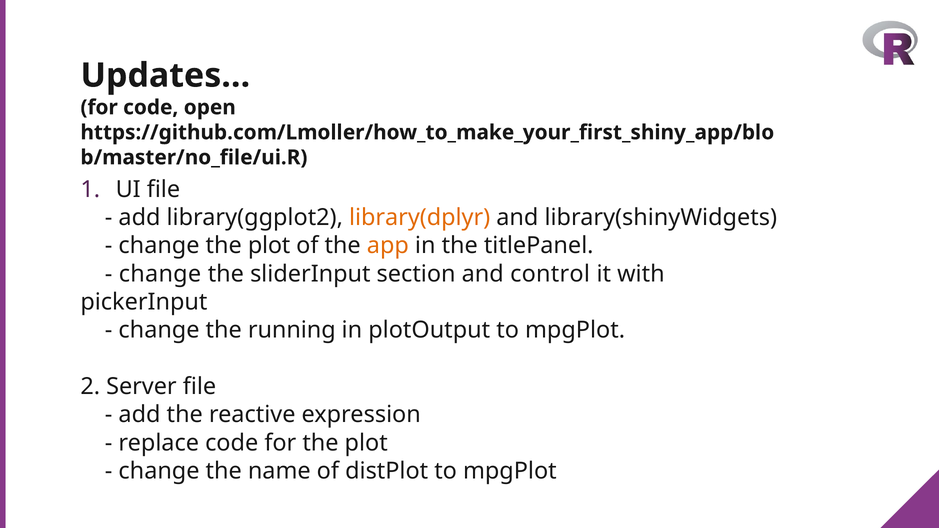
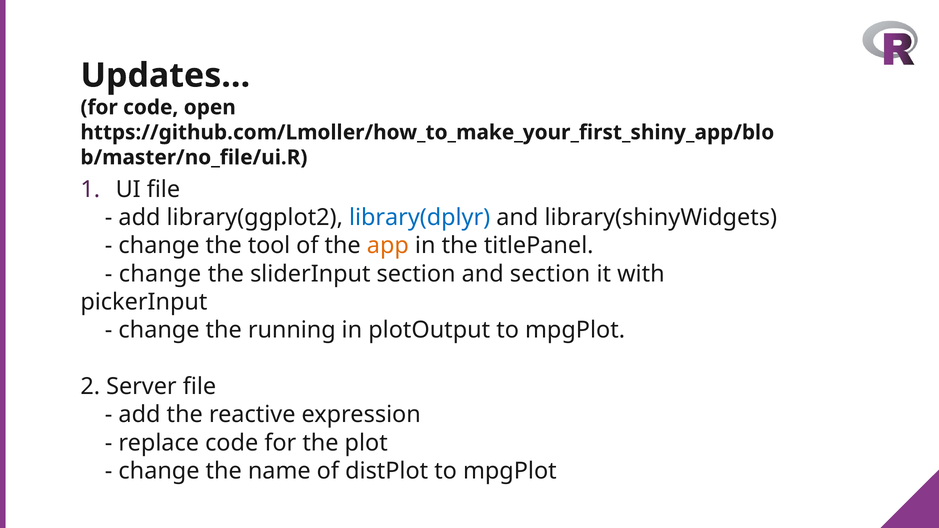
library(dplyr colour: orange -> blue
change the plot: plot -> tool
and control: control -> section
